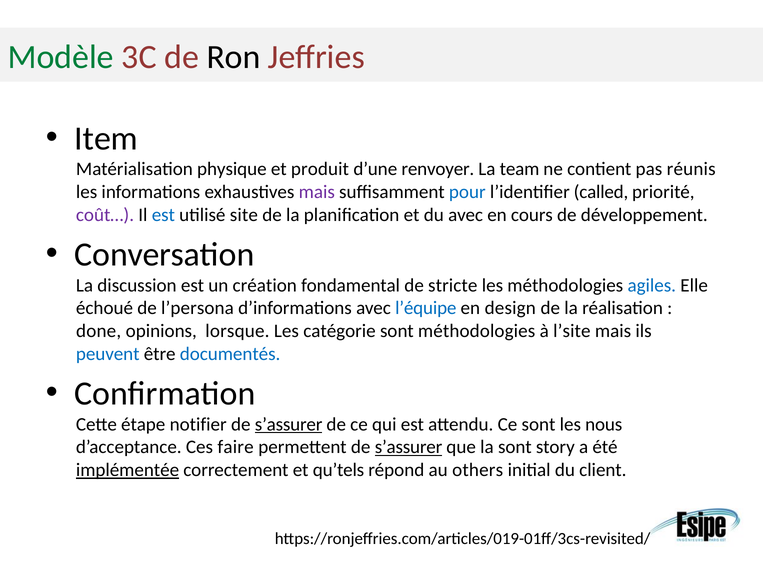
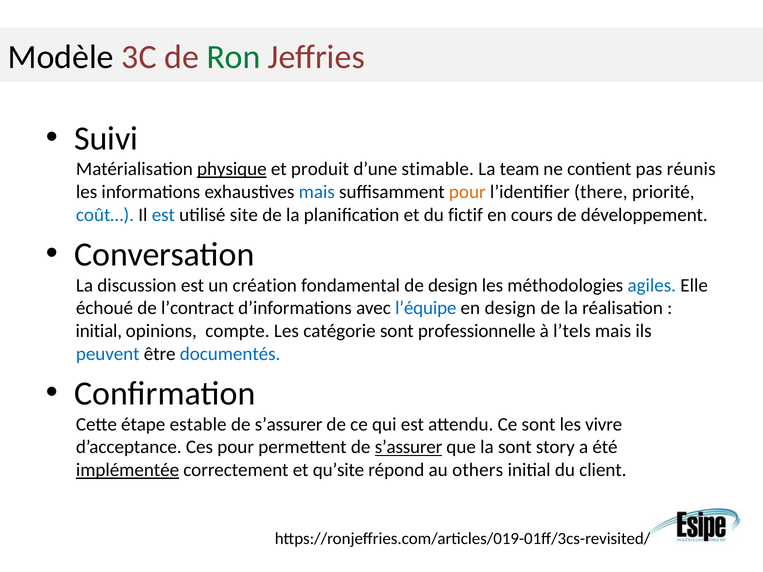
Modèle colour: green -> black
Ron colour: black -> green
Item: Item -> Suivi
physique underline: none -> present
renvoyer: renvoyer -> stimable
mais at (317, 192) colour: purple -> blue
pour at (467, 192) colour: blue -> orange
called: called -> there
coût… colour: purple -> blue
du avec: avec -> fictif
de stricte: stricte -> design
l’persona: l’persona -> l’contract
done at (99, 331): done -> initial
lorsque: lorsque -> compte
sont méthodologies: méthodologies -> professionnelle
l’site: l’site -> l’tels
notifier: notifier -> estable
s’assurer at (289, 424) underline: present -> none
nous: nous -> vivre
Ces faire: faire -> pour
qu’tels: qu’tels -> qu’site
